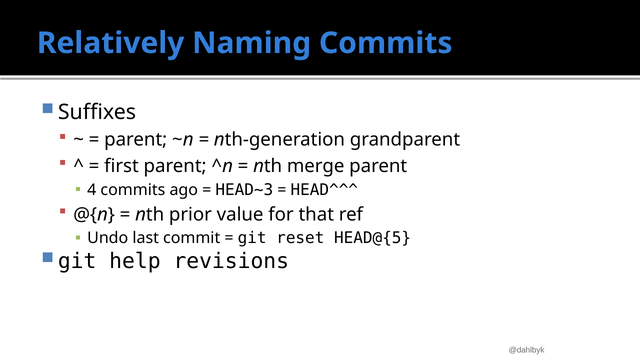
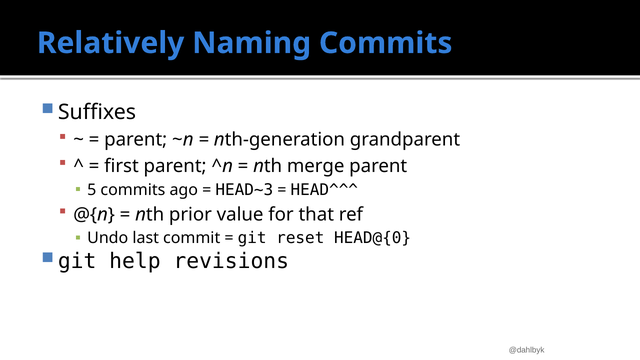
4: 4 -> 5
HEAD@{5: HEAD@{5 -> HEAD@{0
